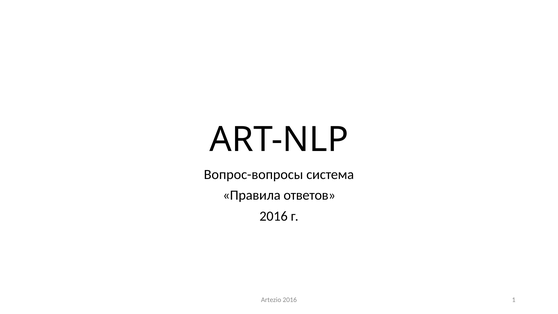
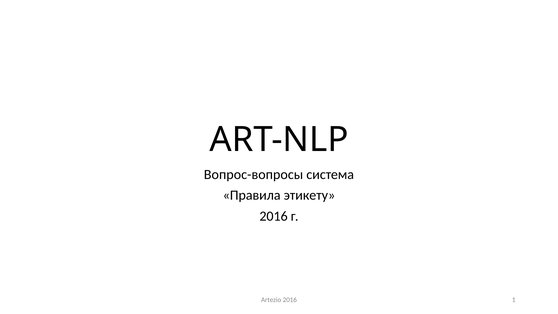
ответов: ответов -> этикету
